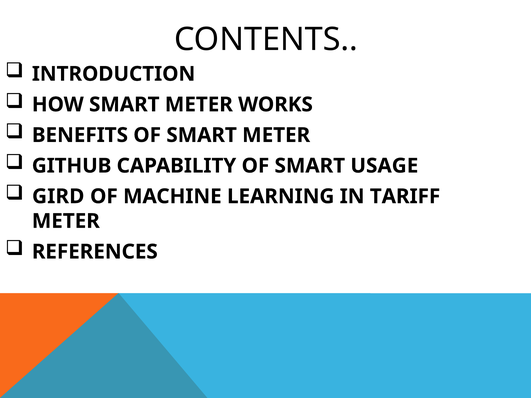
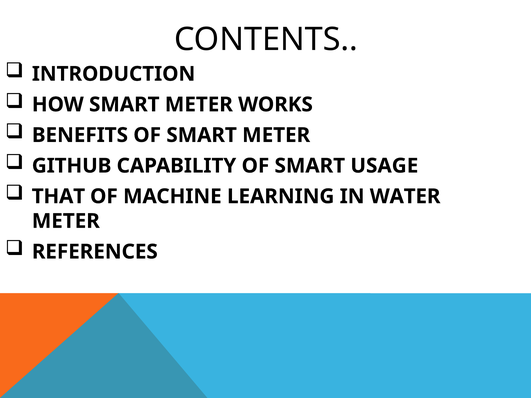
GIRD: GIRD -> THAT
TARIFF: TARIFF -> WATER
